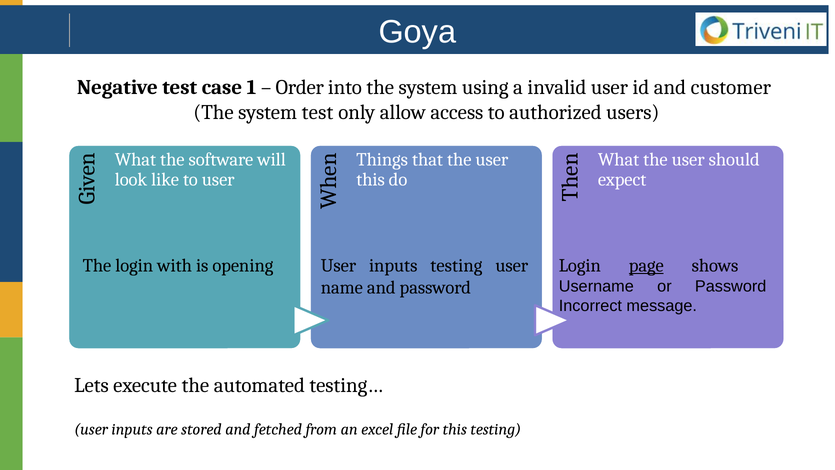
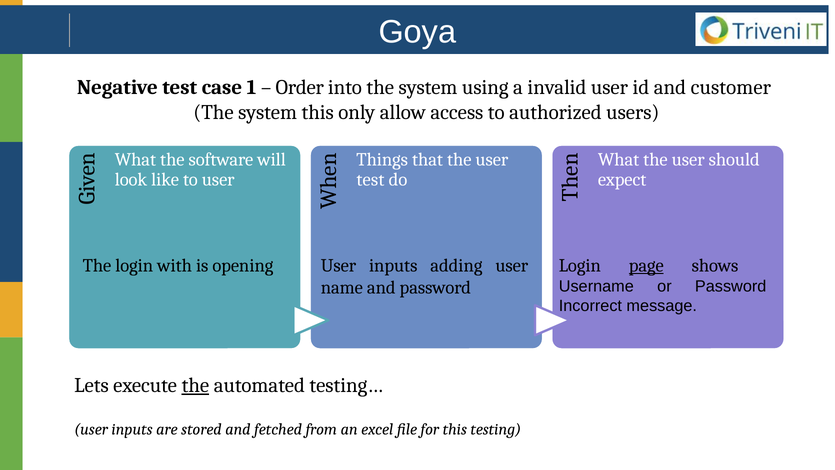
system test: test -> this
this at (371, 179): this -> test
inputs testing: testing -> adding
the at (195, 385) underline: none -> present
